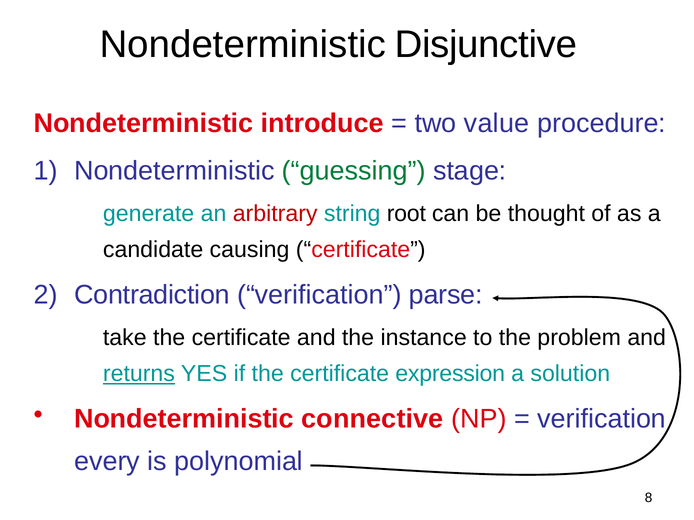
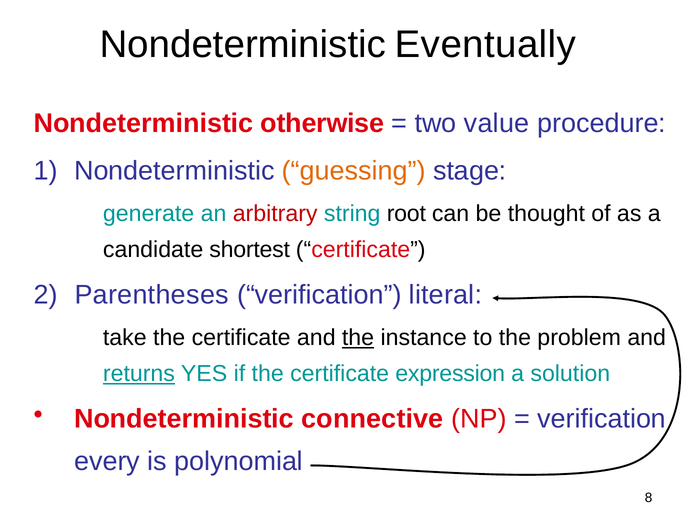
Disjunctive: Disjunctive -> Eventually
introduce: introduce -> otherwise
guessing colour: green -> orange
causing: causing -> shortest
Contradiction: Contradiction -> Parentheses
parse: parse -> literal
the at (358, 338) underline: none -> present
